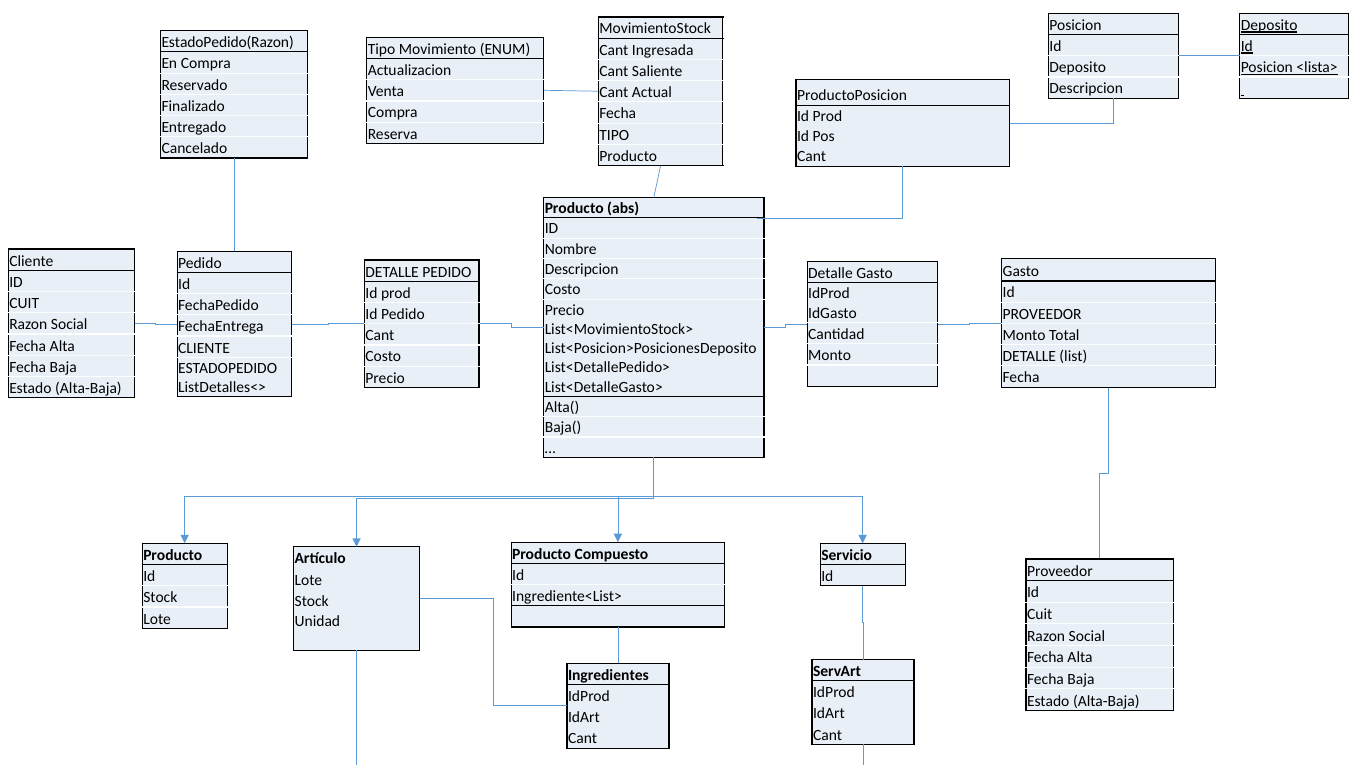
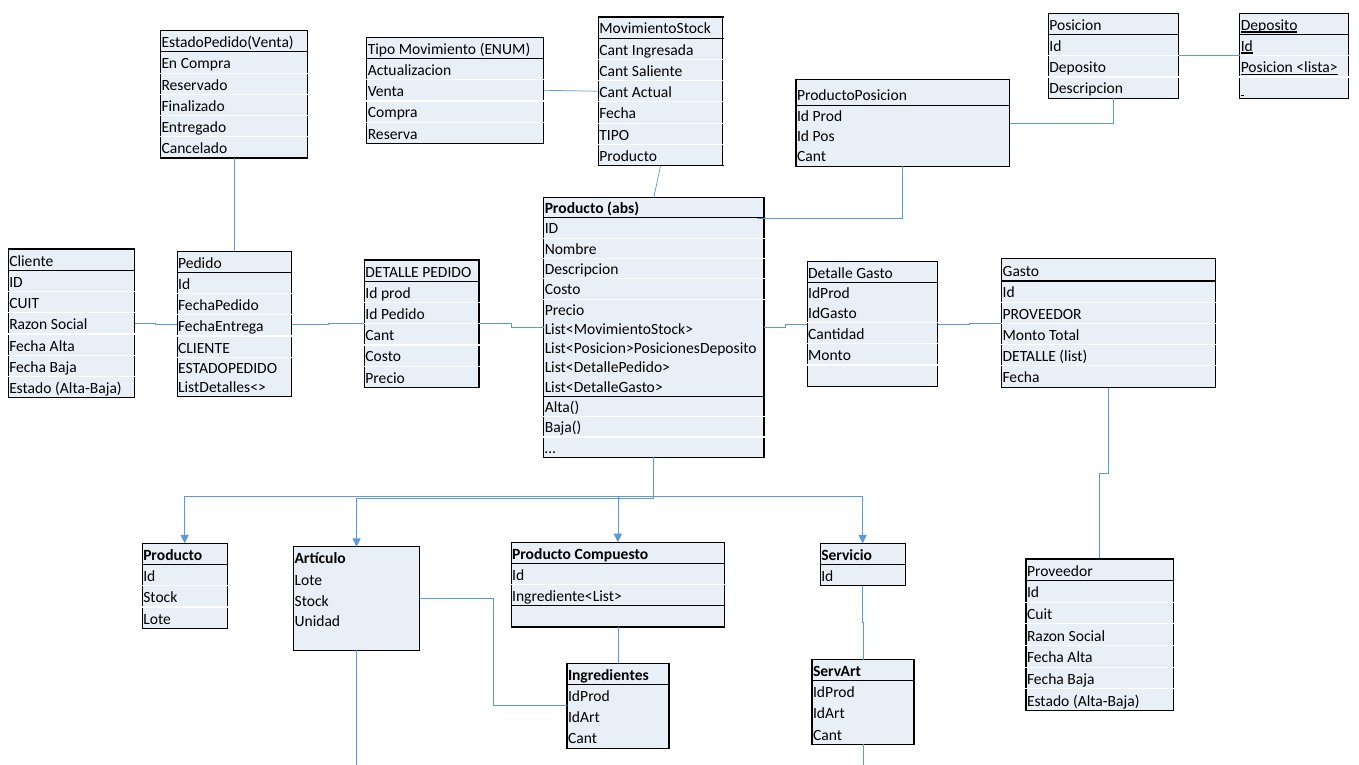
EstadoPedido(Razon: EstadoPedido(Razon -> EstadoPedido(Venta
